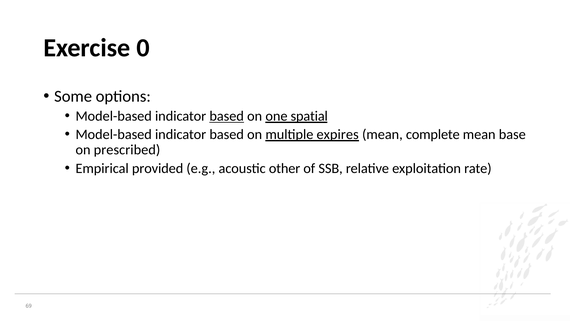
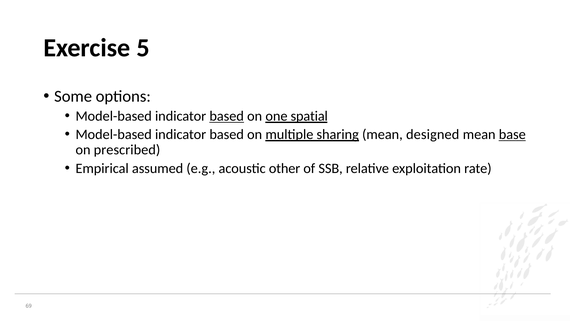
0: 0 -> 5
expires: expires -> sharing
complete: complete -> designed
base underline: none -> present
provided: provided -> assumed
